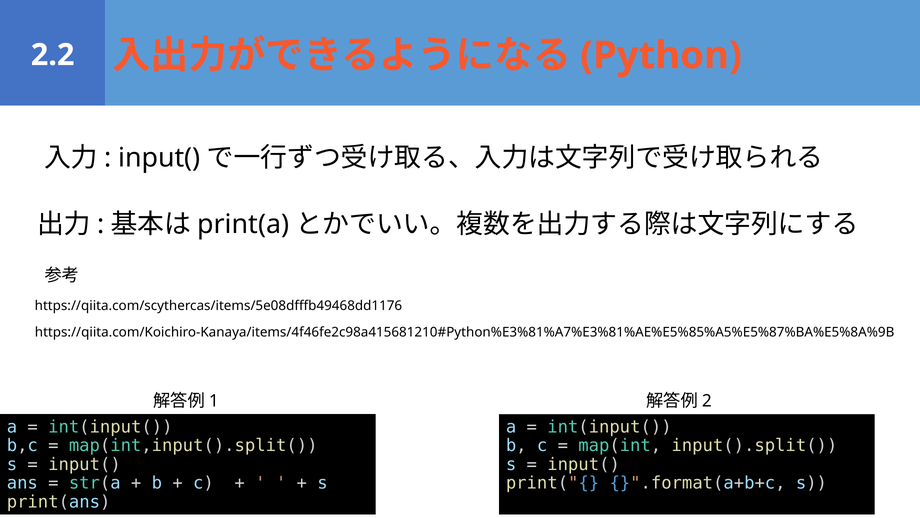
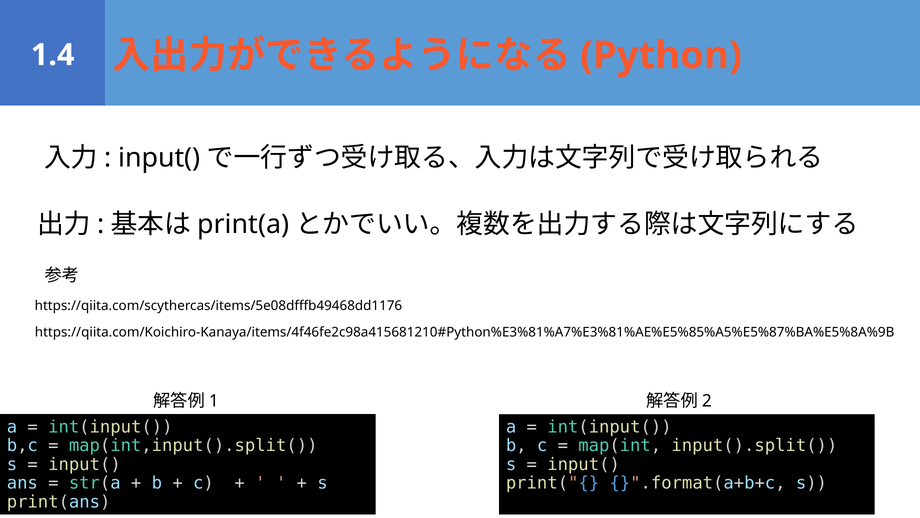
2.2: 2.2 -> 1.4
